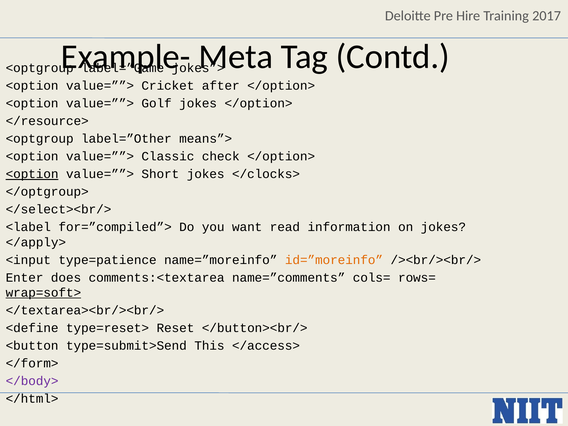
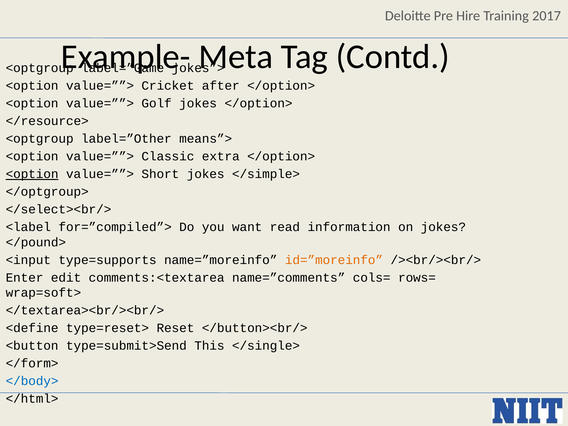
check: check -> extra
</clocks>: </clocks> -> </simple>
</apply>: </apply> -> </pound>
type=patience: type=patience -> type=supports
does: does -> edit
wrap=soft> underline: present -> none
</access>: </access> -> </single>
</body> colour: purple -> blue
